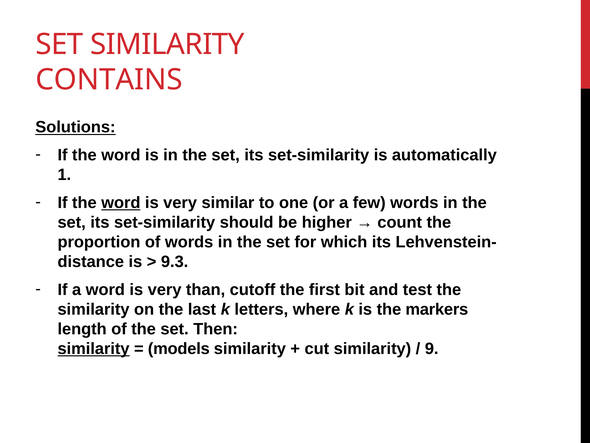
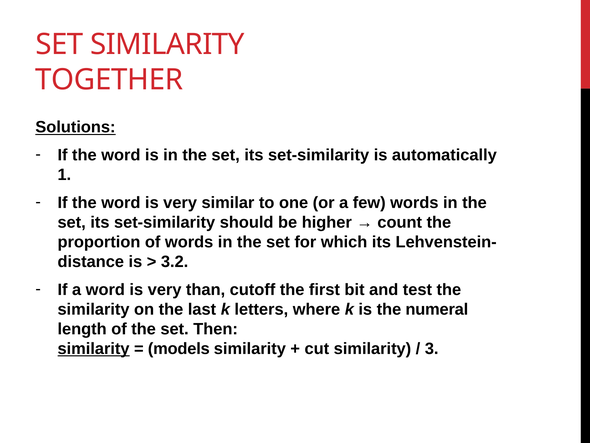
CONTAINS: CONTAINS -> TOGETHER
word at (121, 202) underline: present -> none
9.3: 9.3 -> 3.2
markers: markers -> numeral
9: 9 -> 3
